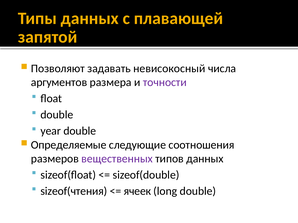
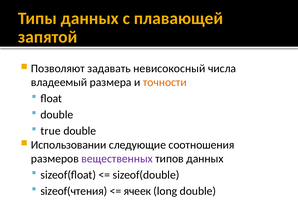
аргументов: аргументов -> владеемый
точности colour: purple -> orange
year: year -> true
Определяемые: Определяемые -> Использовании
